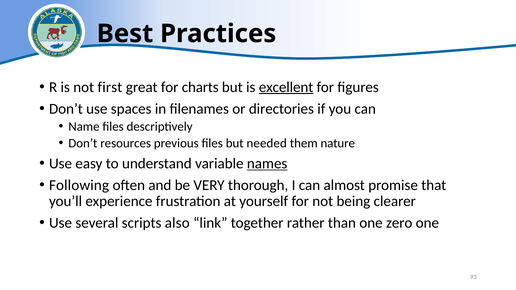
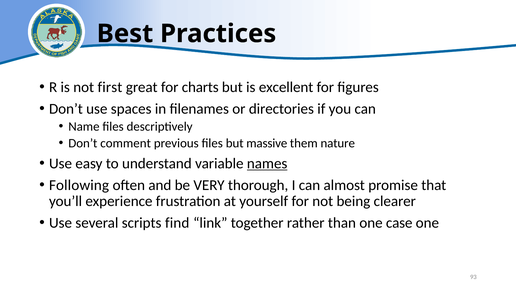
excellent underline: present -> none
resources: resources -> comment
needed: needed -> massive
also: also -> find
zero: zero -> case
